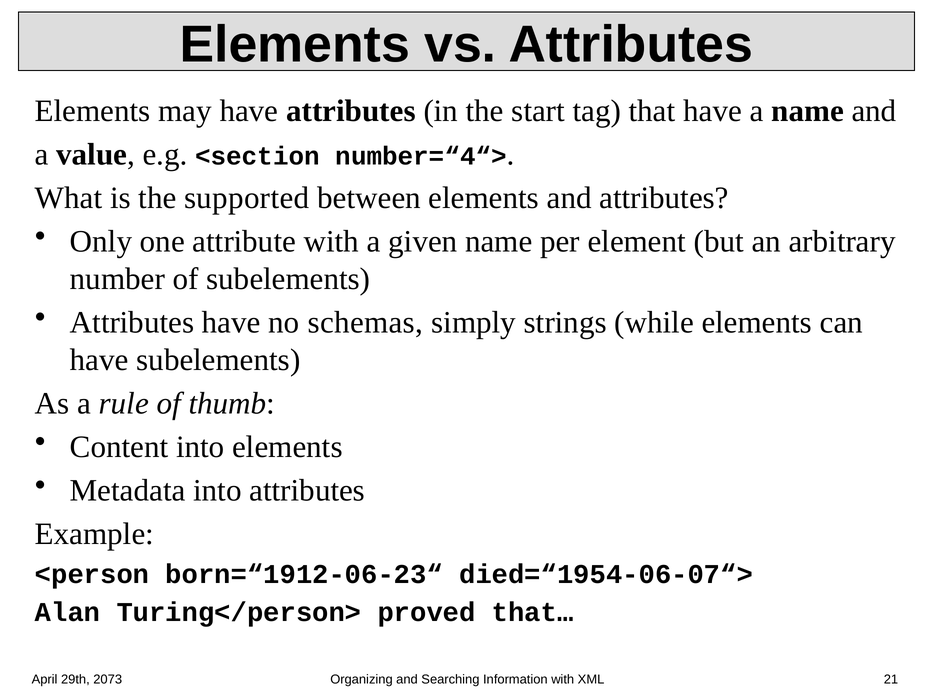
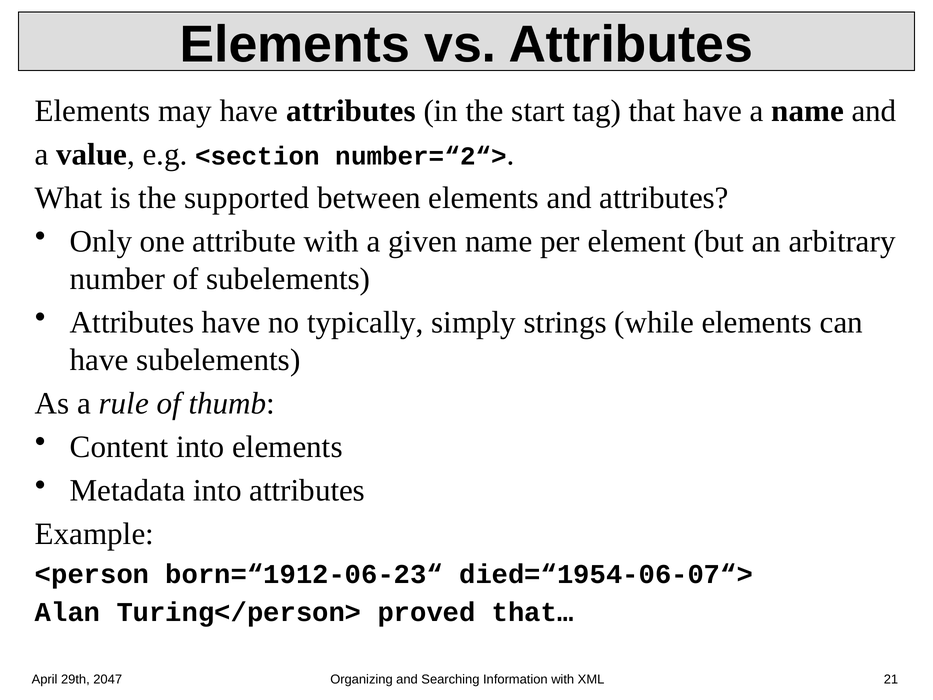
number=“4“>: number=“4“> -> number=“2“>
schemas: schemas -> typically
2073: 2073 -> 2047
